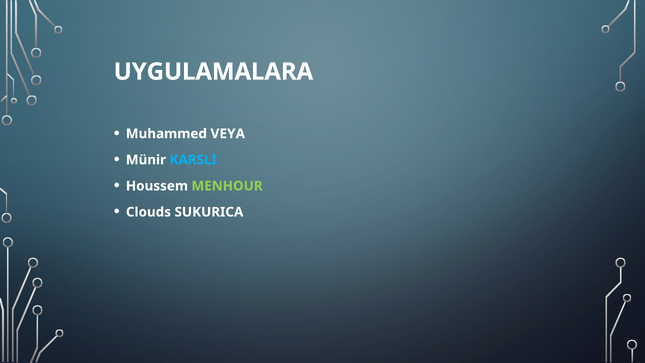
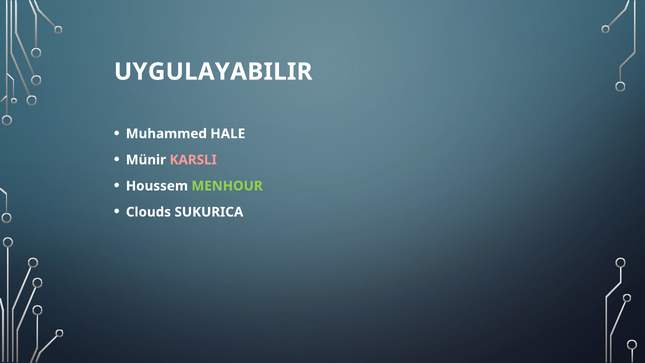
UYGULAMALARA: UYGULAMALARA -> UYGULAYABILIR
VEYA: VEYA -> HALE
KARSLI colour: light blue -> pink
